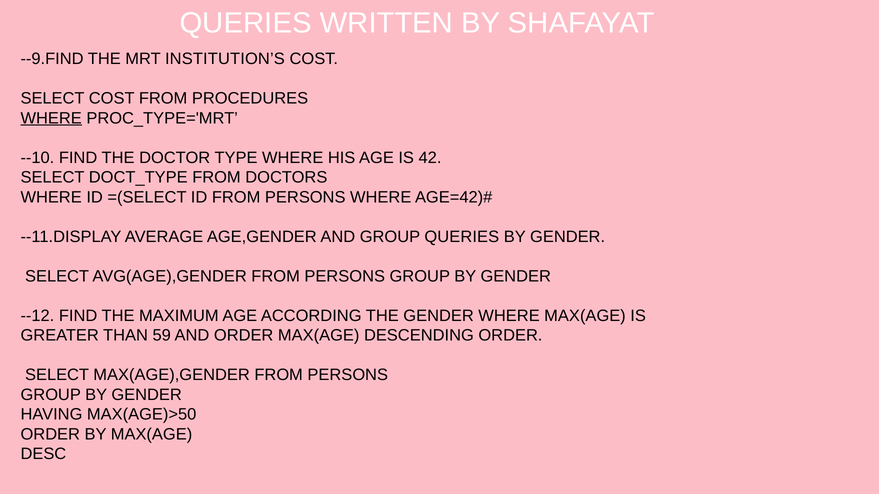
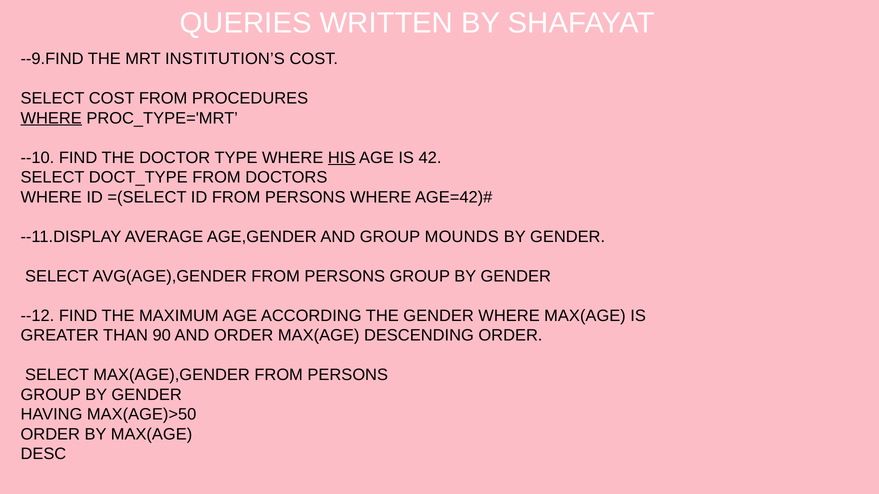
HIS underline: none -> present
GROUP QUERIES: QUERIES -> MOUNDS
59: 59 -> 90
